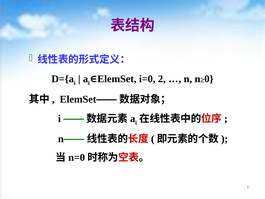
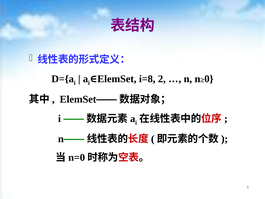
i=0: i=0 -> i=8
